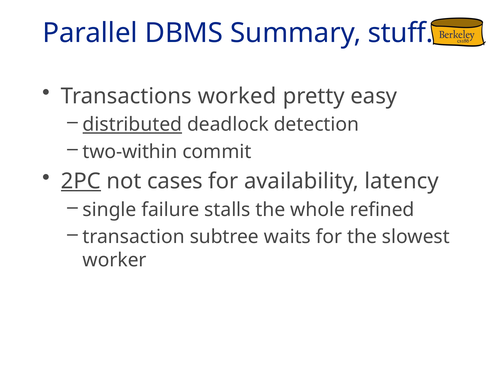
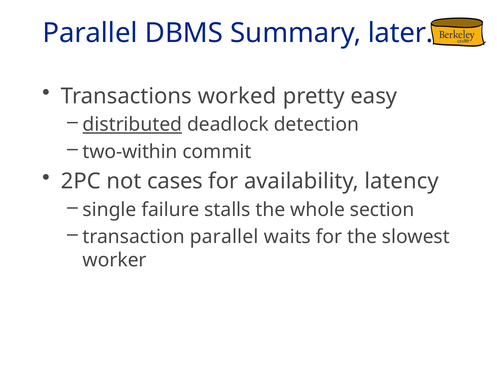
stuff: stuff -> later
2PC underline: present -> none
refined: refined -> section
transaction subtree: subtree -> parallel
